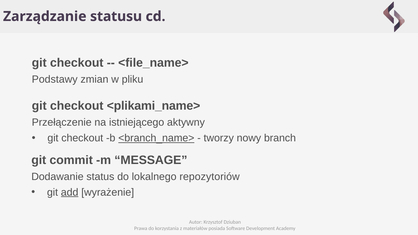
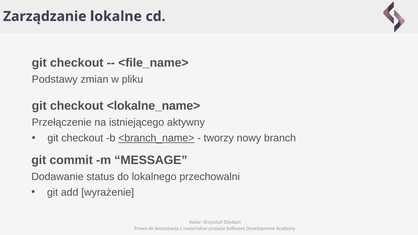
statusu: statusu -> lokalne
<plikami_name>: <plikami_name> -> <lokalne_name>
repozytoriów: repozytoriów -> przechowalni
add underline: present -> none
